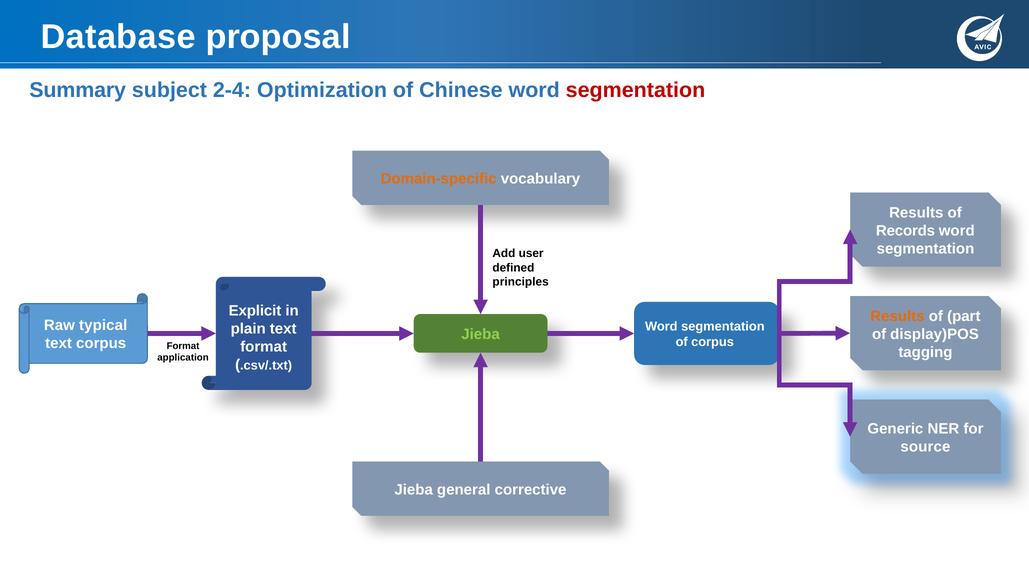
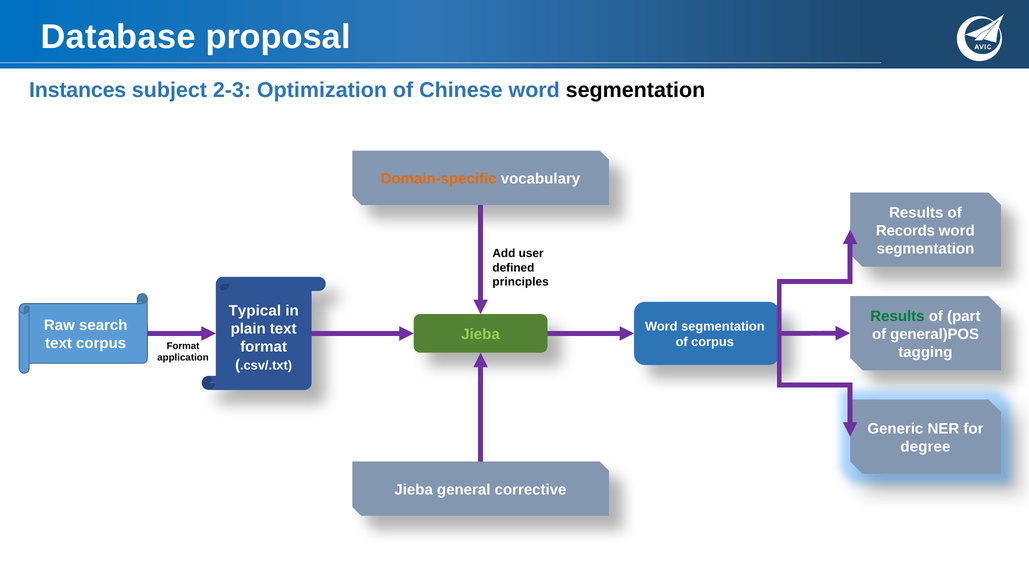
Summary: Summary -> Instances
2-4: 2-4 -> 2-3
segmentation at (635, 90) colour: red -> black
Explicit: Explicit -> Typical
Results at (897, 316) colour: orange -> green
typical: typical -> search
display)POS: display)POS -> general)POS
source: source -> degree
